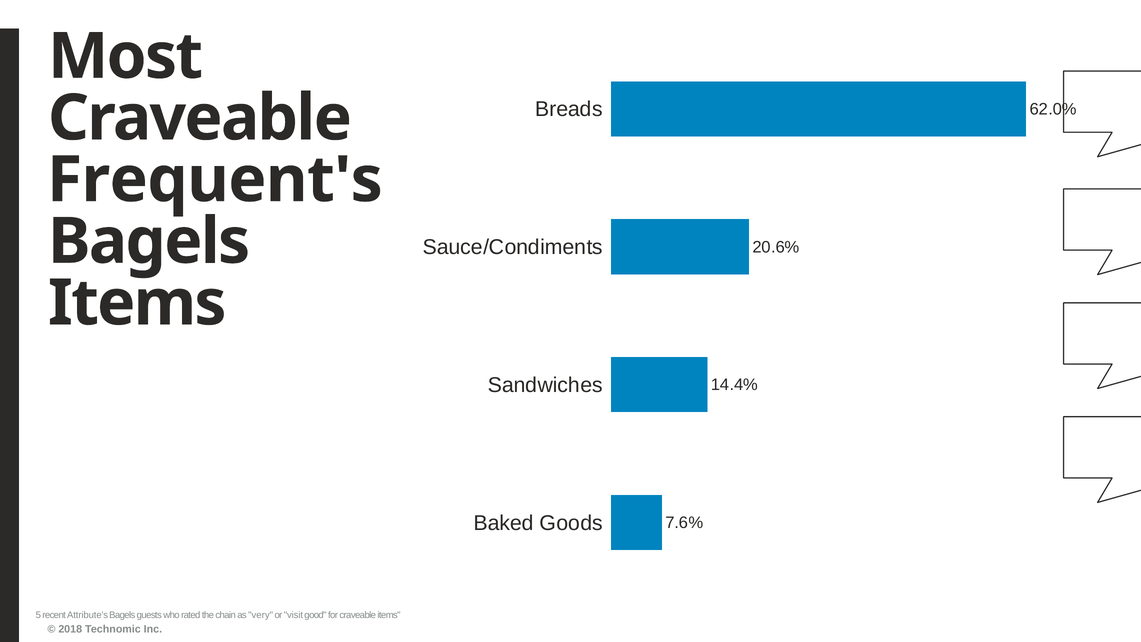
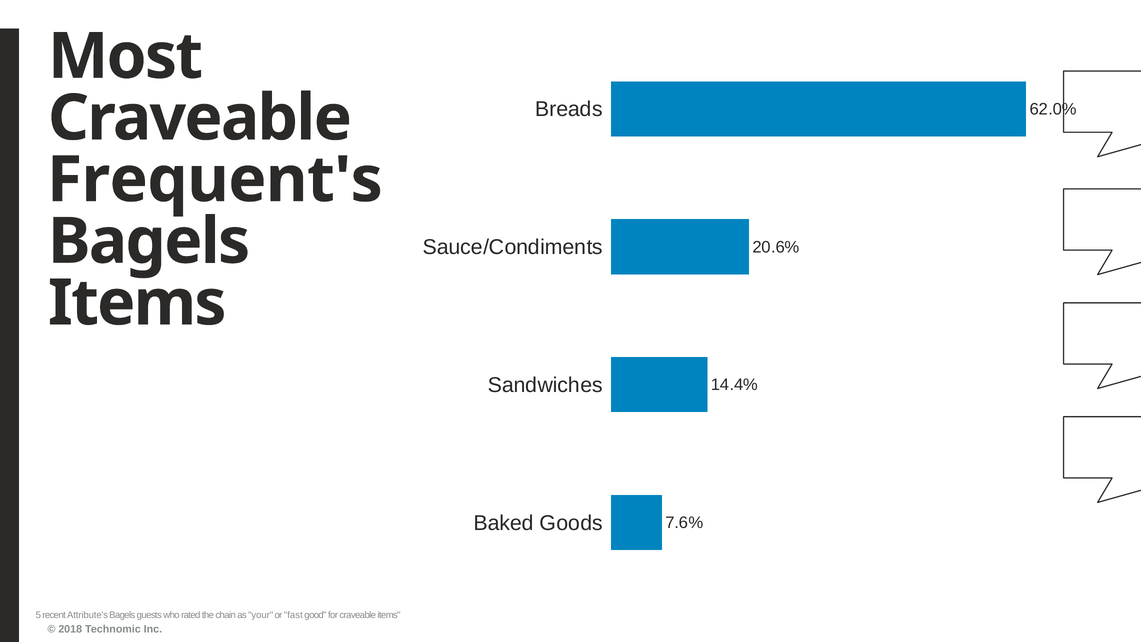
very: very -> your
visit: visit -> fast
